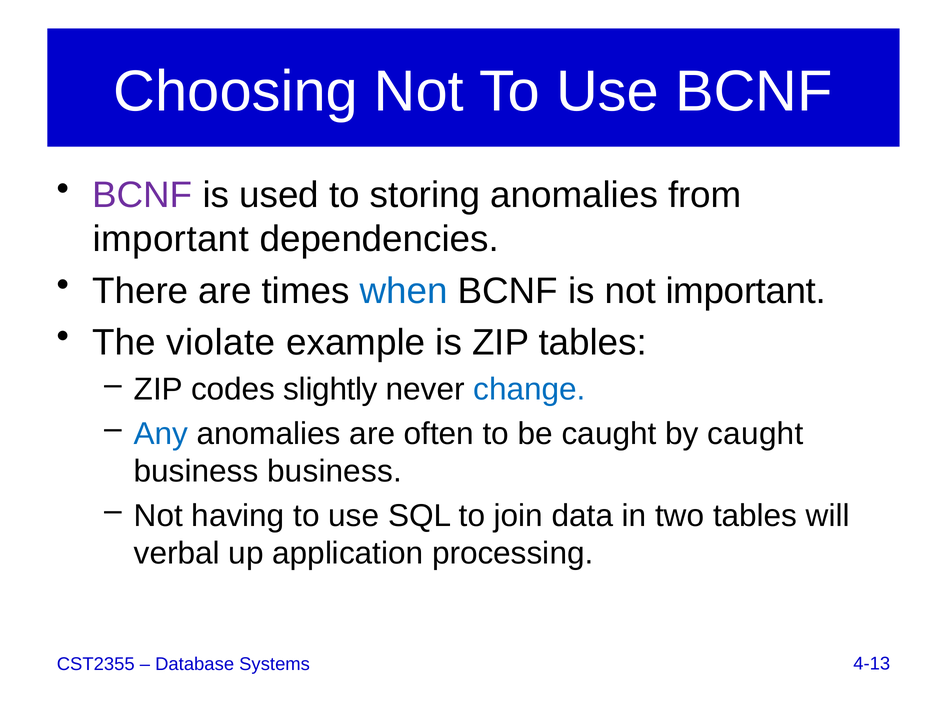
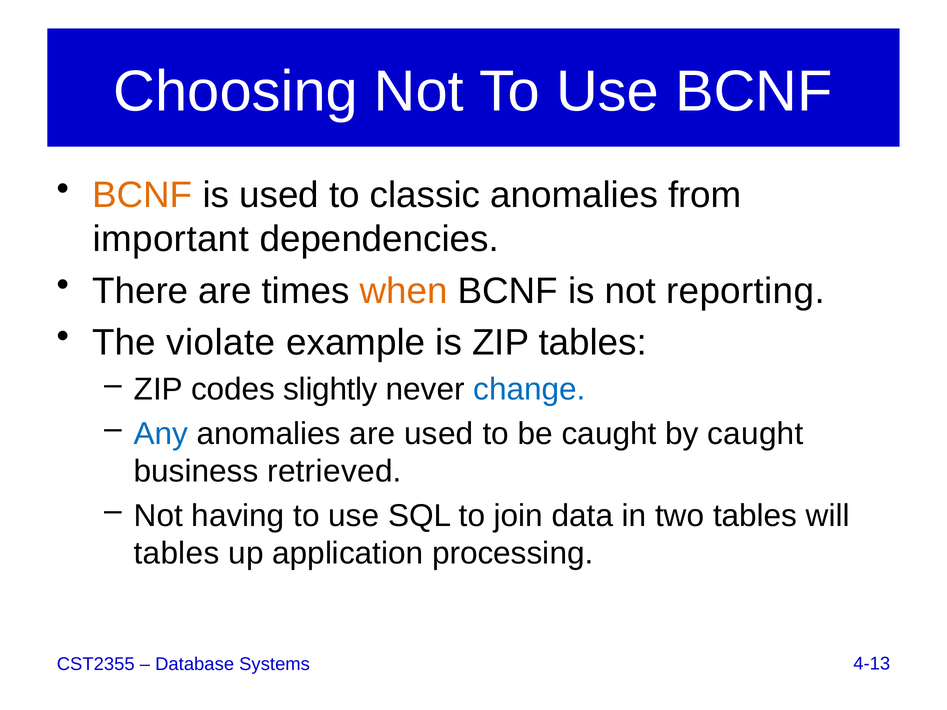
BCNF at (142, 195) colour: purple -> orange
storing: storing -> classic
when colour: blue -> orange
not important: important -> reporting
are often: often -> used
business business: business -> retrieved
verbal at (177, 554): verbal -> tables
